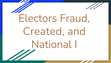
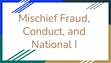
Electors: Electors -> Mischief
Created: Created -> Conduct
